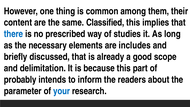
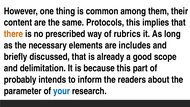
Classified: Classified -> Protocols
there colour: blue -> orange
studies: studies -> rubrics
